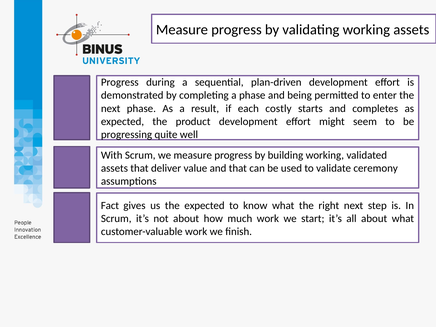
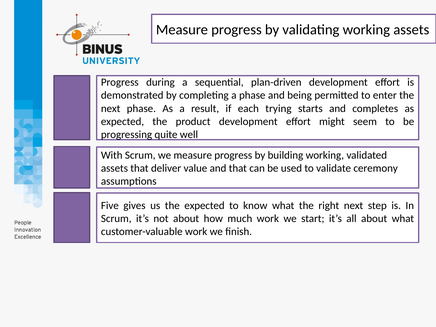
costly: costly -> trying
Fact: Fact -> Five
